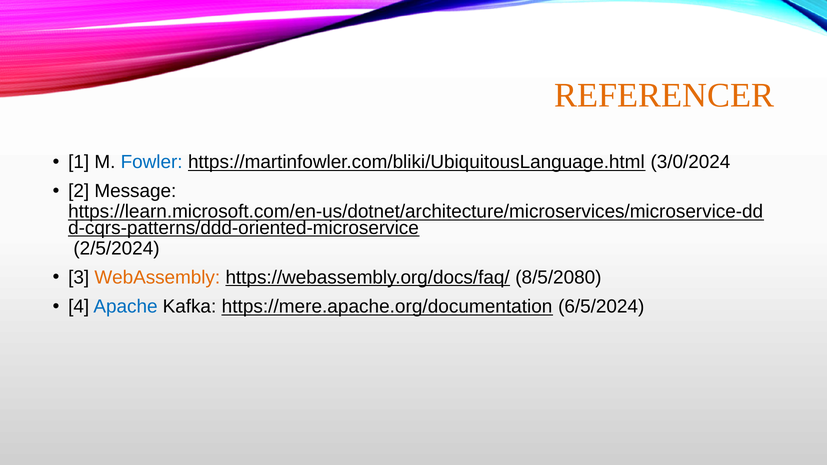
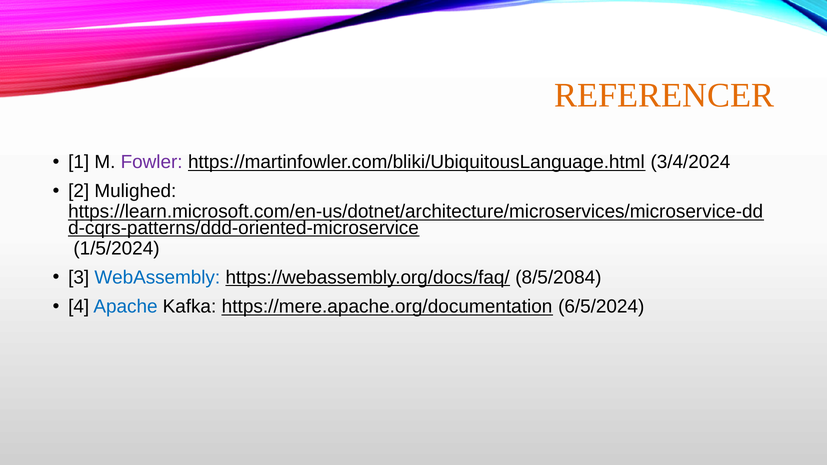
Fowler colour: blue -> purple
3/0/2024: 3/0/2024 -> 3/4/2024
Message: Message -> Mulighed
2/5/2024: 2/5/2024 -> 1/5/2024
WebAssembly colour: orange -> blue
8/5/2080: 8/5/2080 -> 8/5/2084
